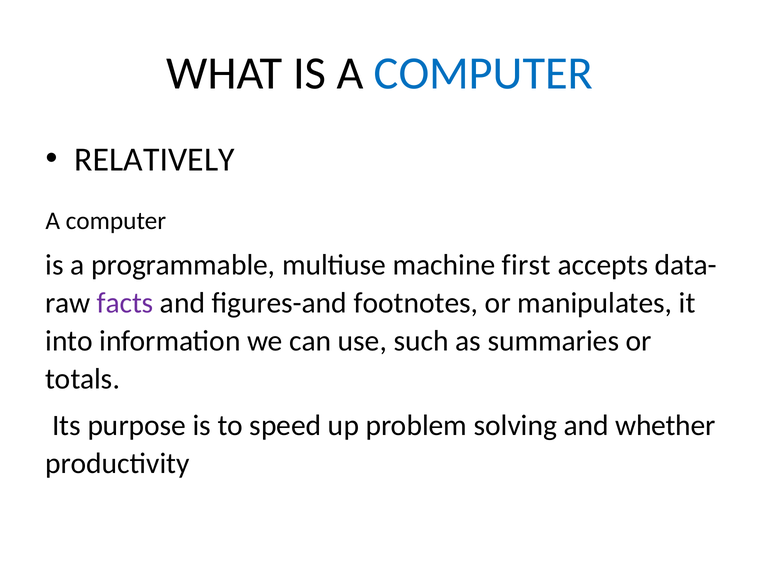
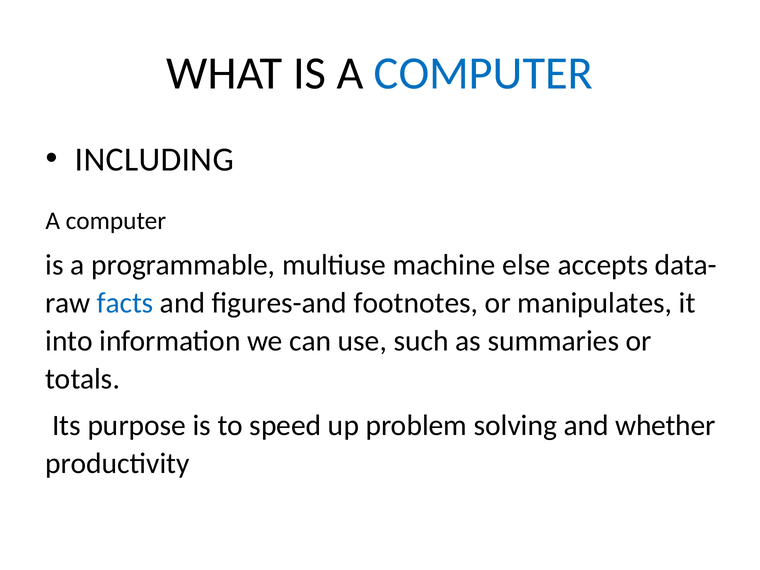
RELATIVELY: RELATIVELY -> INCLUDING
first: first -> else
facts colour: purple -> blue
